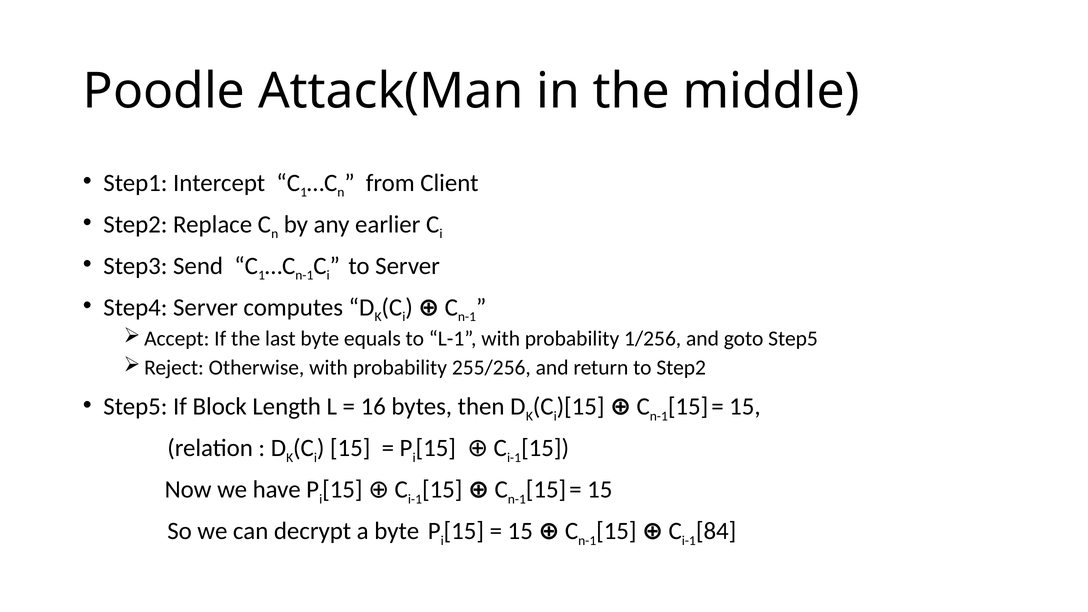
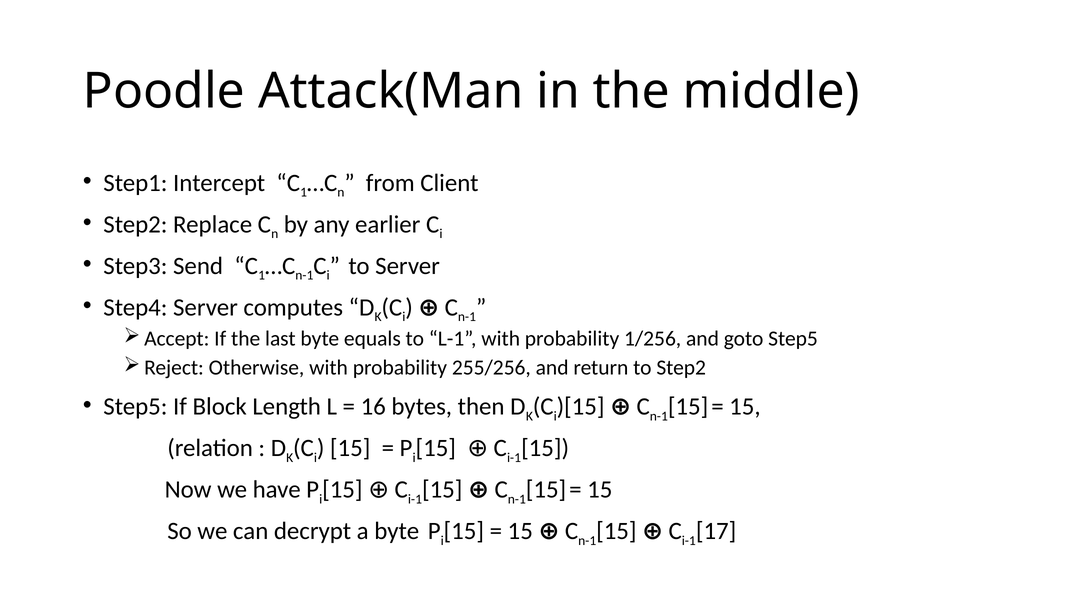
84: 84 -> 17
